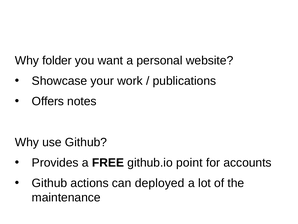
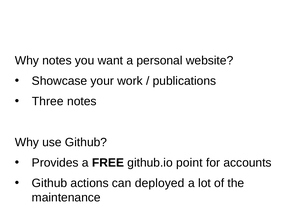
Why folder: folder -> notes
Offers: Offers -> Three
